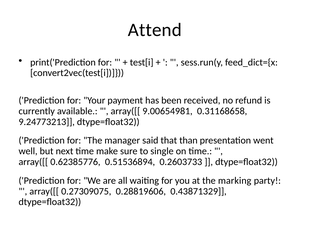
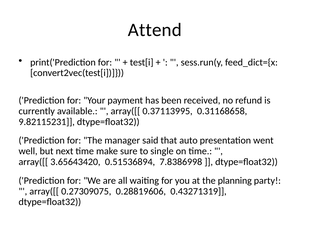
9.00654981: 9.00654981 -> 0.37113995
9.24773213: 9.24773213 -> 9.82115231
than: than -> auto
0.62385776: 0.62385776 -> 3.65643420
0.2603733: 0.2603733 -> 7.8386998
marking: marking -> planning
0.43871329: 0.43871329 -> 0.43271319
